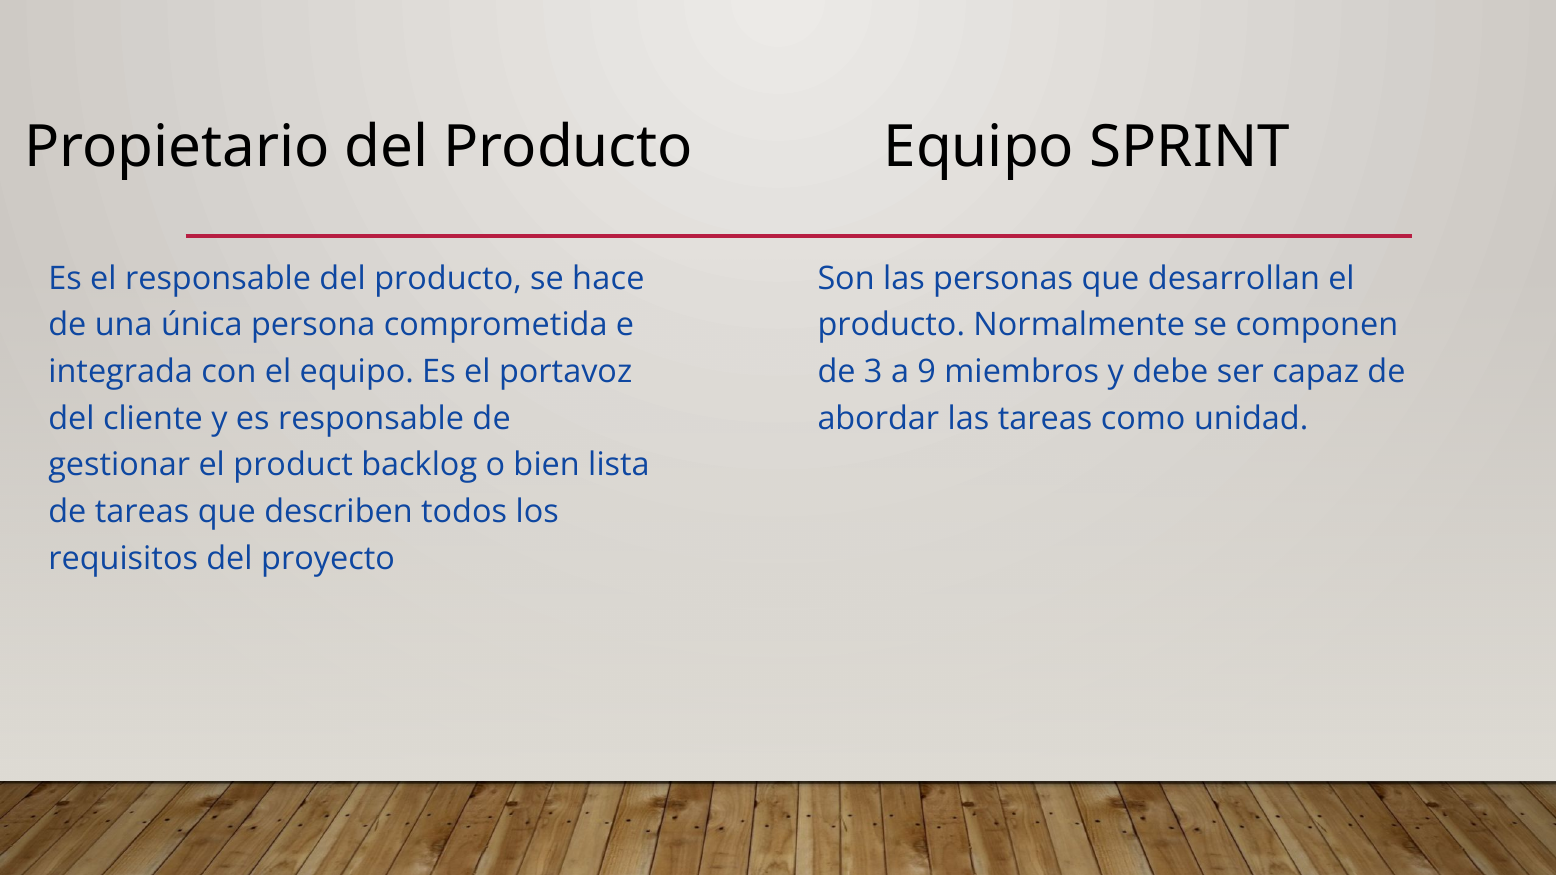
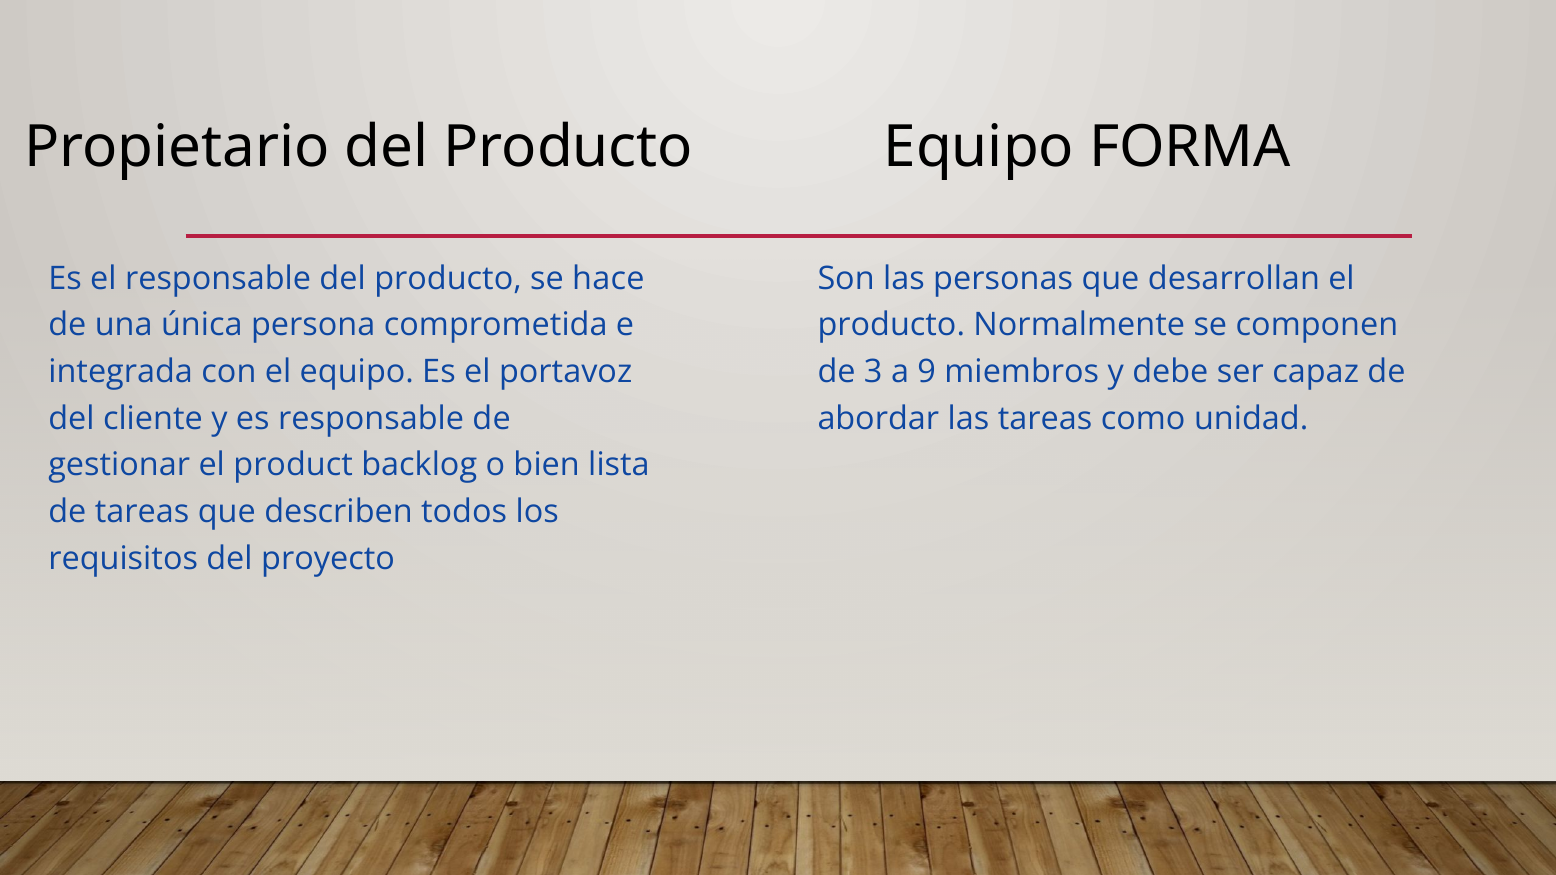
SPRINT: SPRINT -> FORMA
